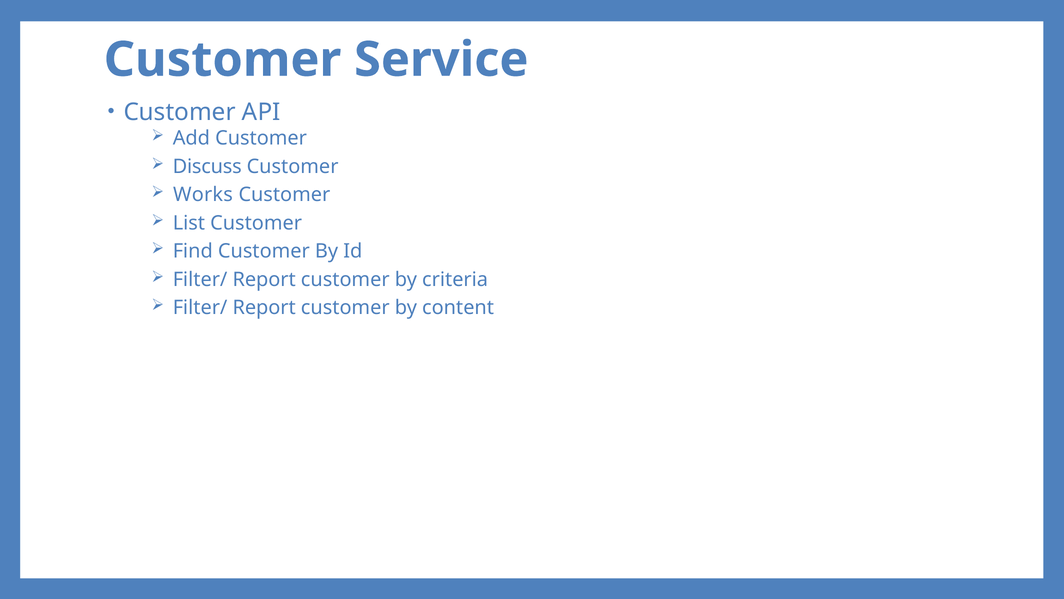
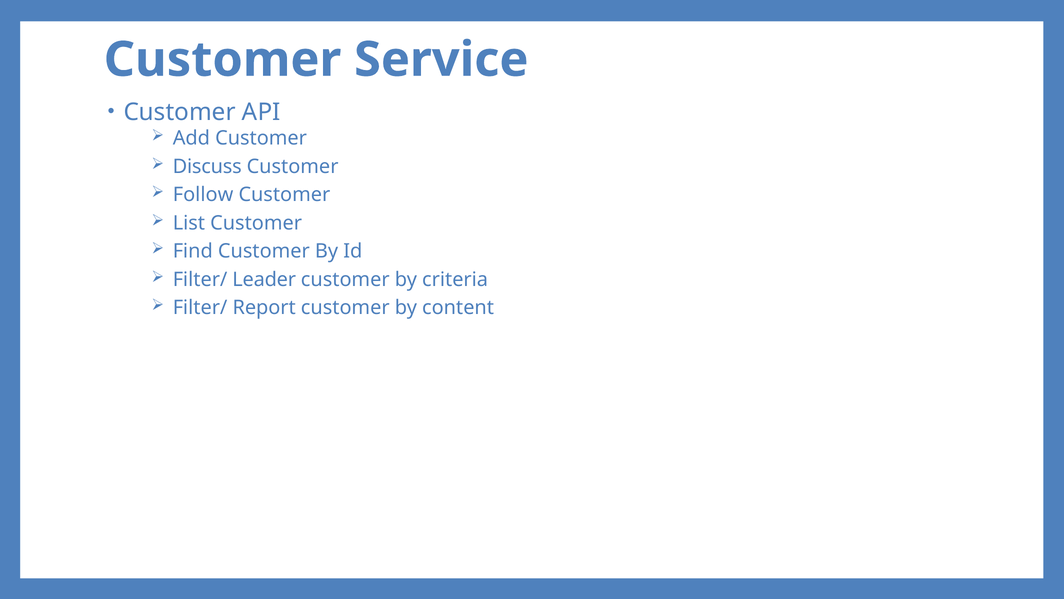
Works: Works -> Follow
Report at (264, 279): Report -> Leader
